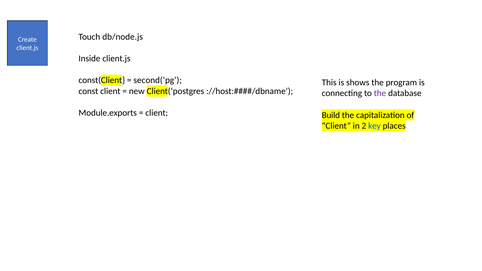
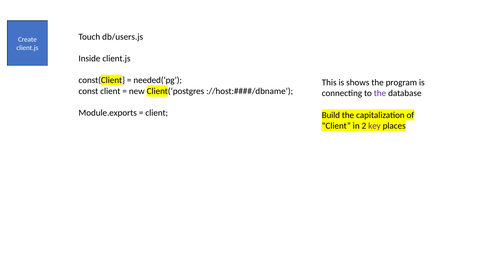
db/node.js: db/node.js -> db/users.js
second(‘pg: second(‘pg -> needed(‘pg
key colour: blue -> purple
